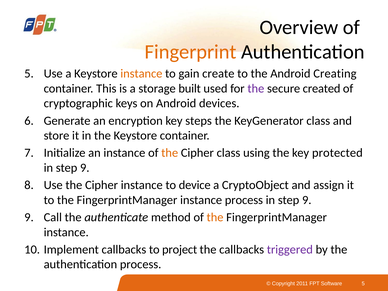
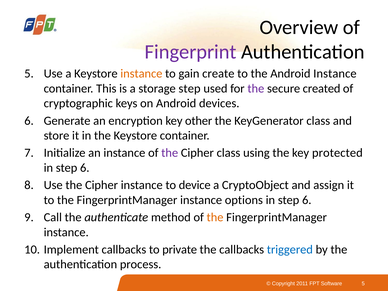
Fingerprint colour: orange -> purple
Android Creating: Creating -> Instance
storage built: built -> step
steps: steps -> other
the at (170, 153) colour: orange -> purple
9 at (85, 168): 9 -> 6
instance process: process -> options
9 at (307, 200): 9 -> 6
project: project -> private
triggered colour: purple -> blue
